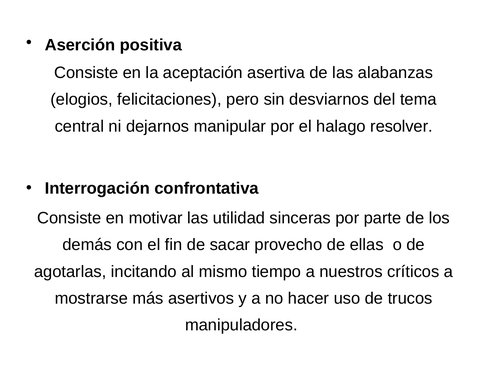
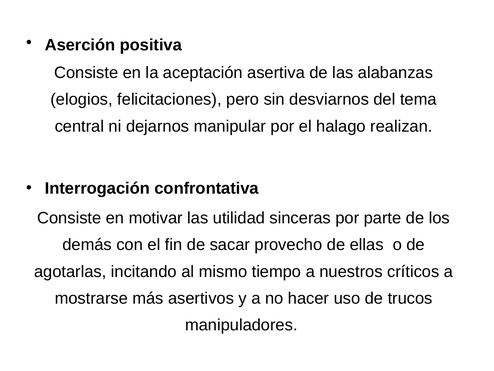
resolver: resolver -> realizan
